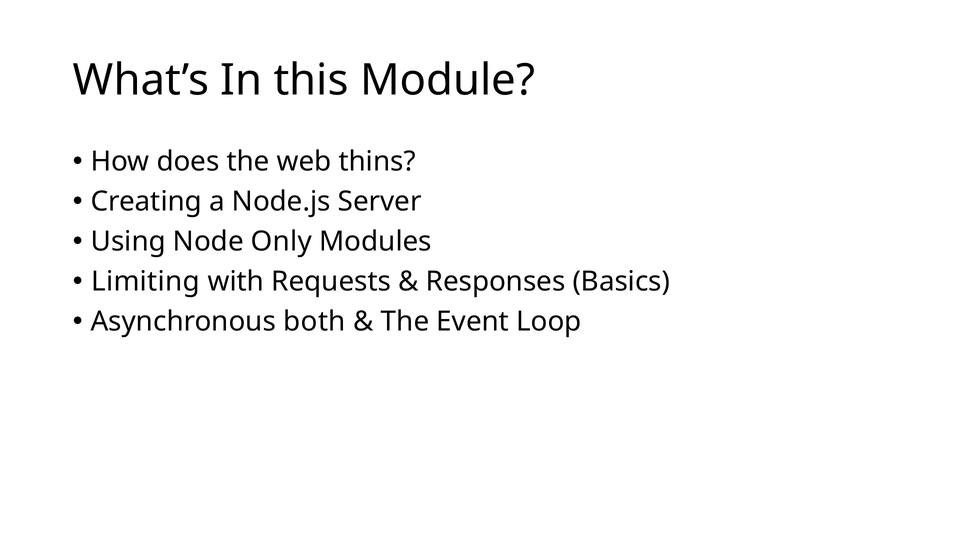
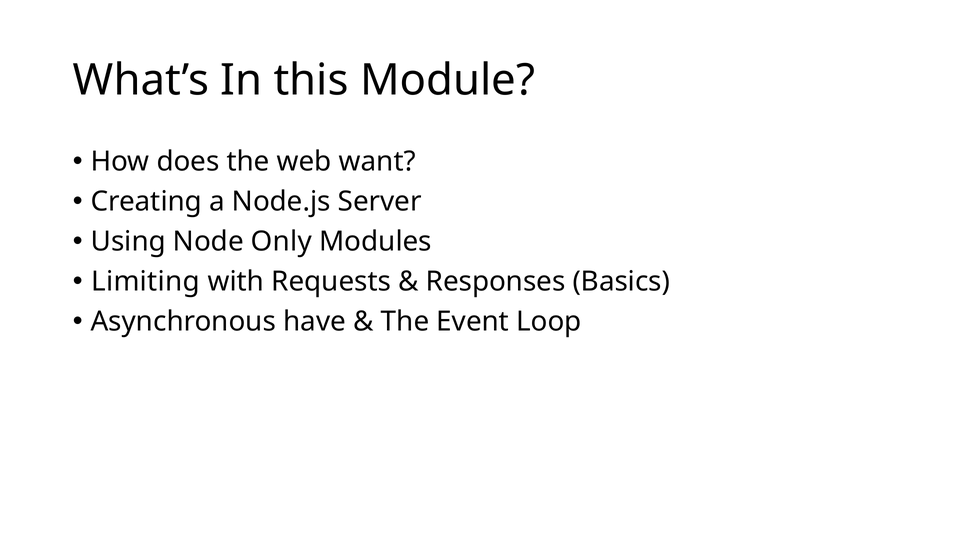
thins: thins -> want
both: both -> have
